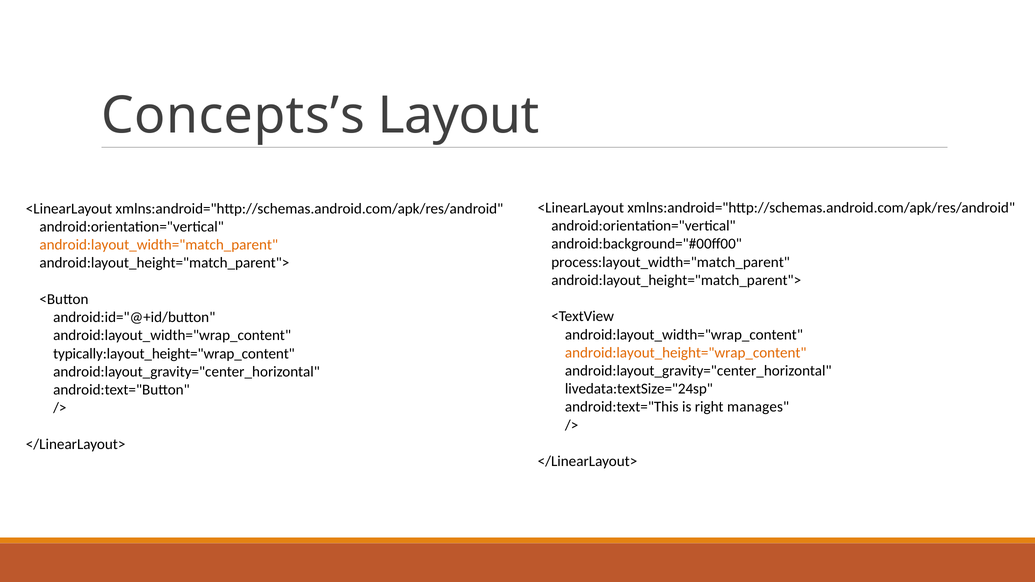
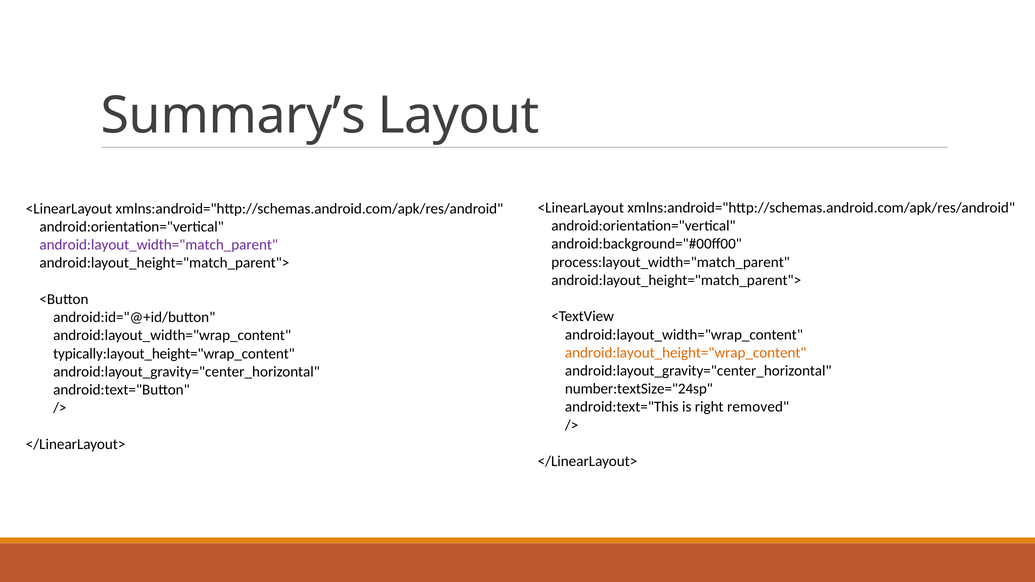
Concepts’s: Concepts’s -> Summary’s
android:layout_width="match_parent colour: orange -> purple
livedata:textSize="24sp: livedata:textSize="24sp -> number:textSize="24sp
manages: manages -> removed
